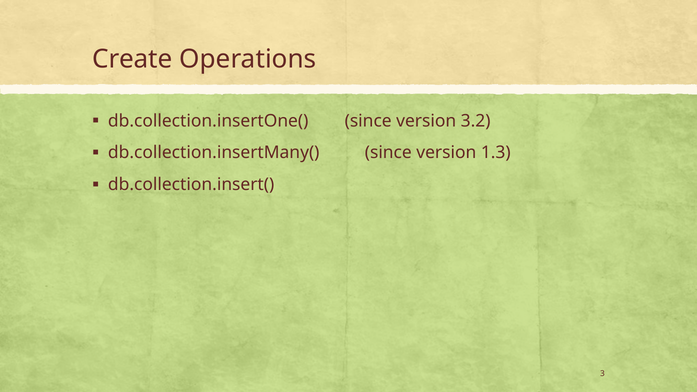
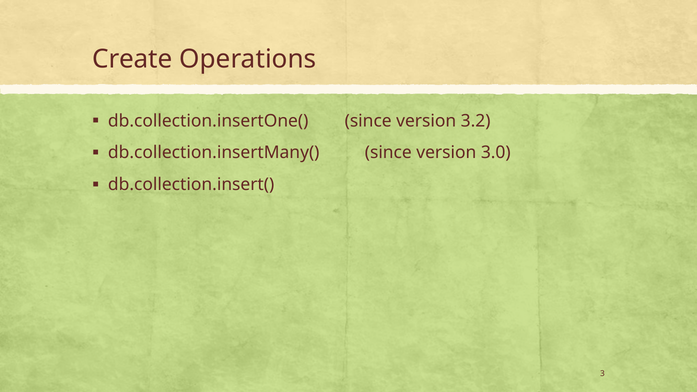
1.3: 1.3 -> 3.0
